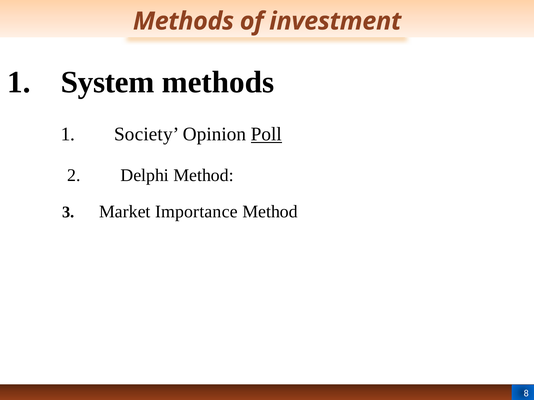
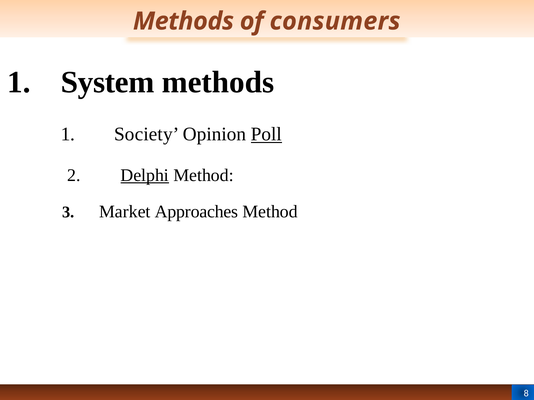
investment: investment -> consumers
Delphi underline: none -> present
Importance: Importance -> Approaches
